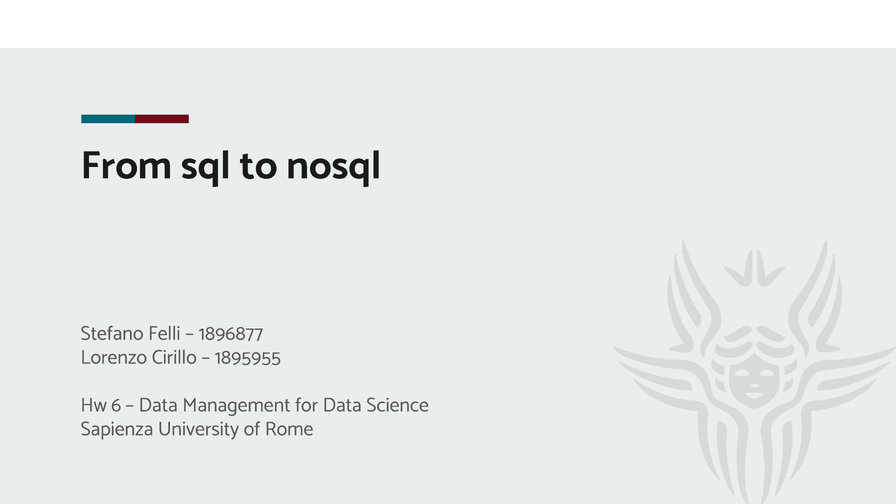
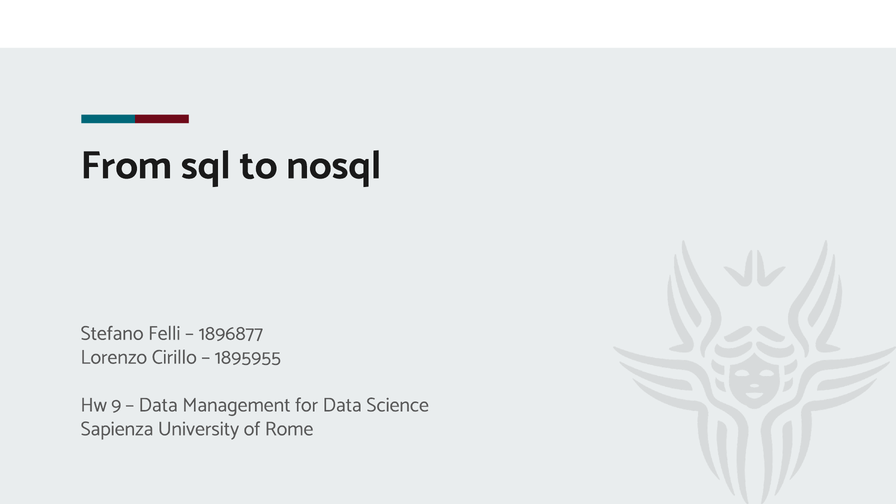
6: 6 -> 9
